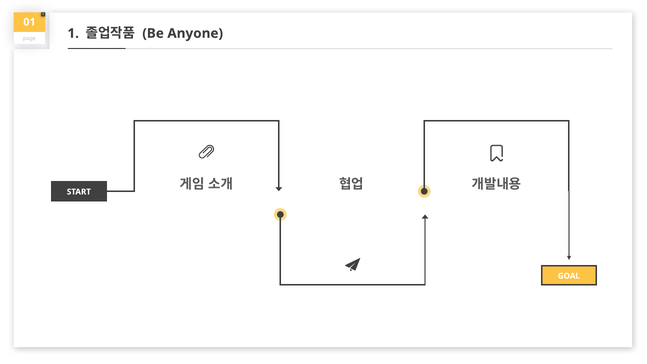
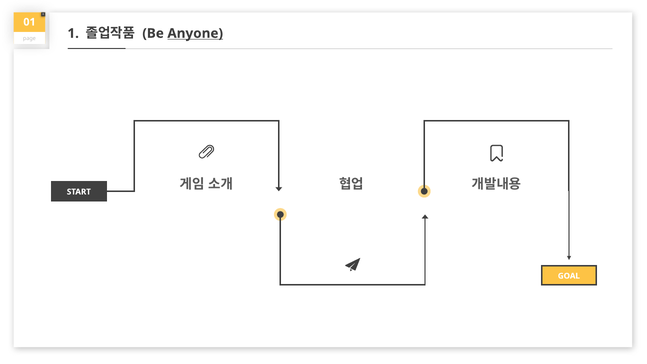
Anyone underline: none -> present
